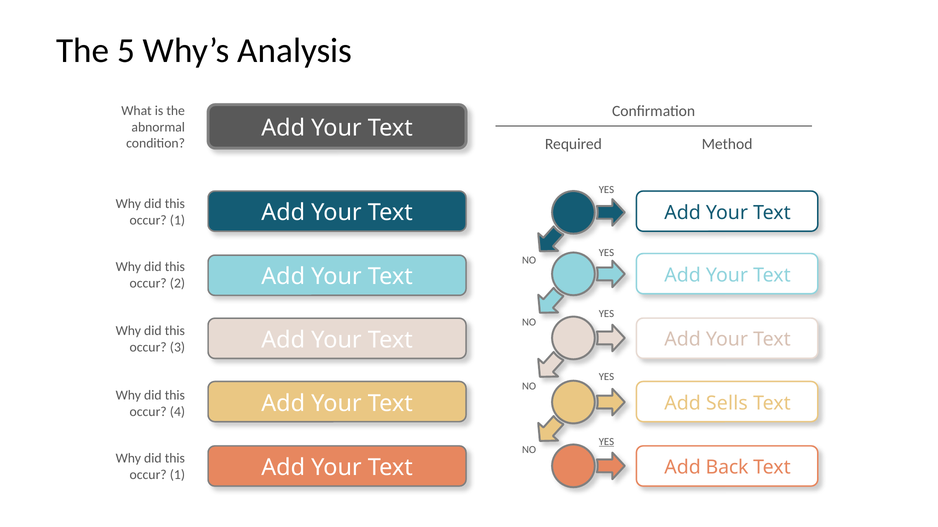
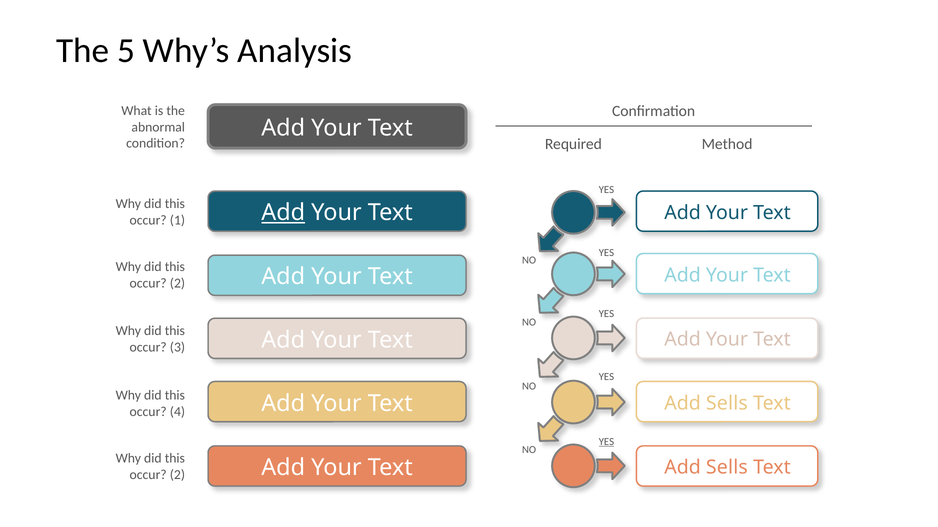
Add at (283, 213) underline: none -> present
Back at (727, 468): Back -> Sells
1 at (177, 475): 1 -> 2
